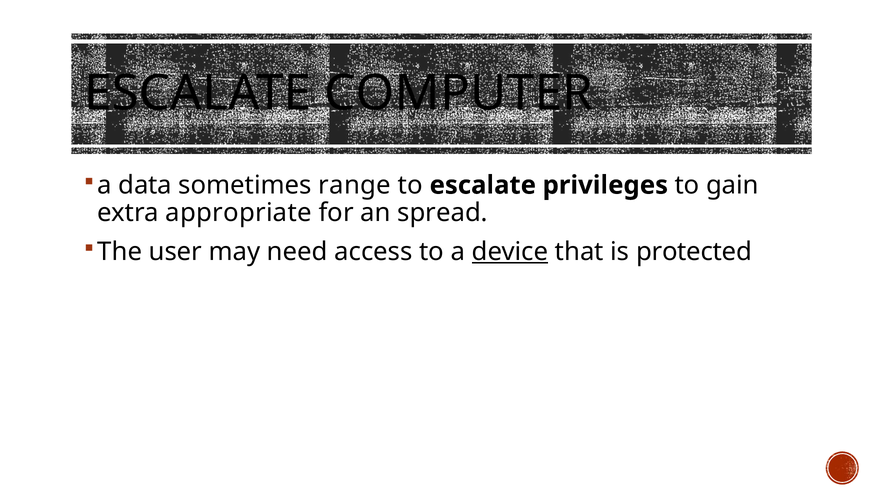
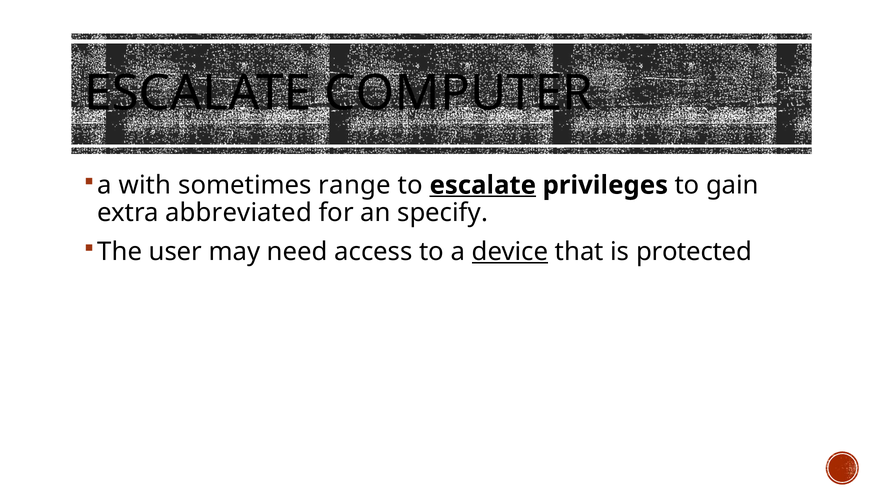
data: data -> with
escalate at (483, 185) underline: none -> present
appropriate: appropriate -> abbreviated
spread: spread -> specify
